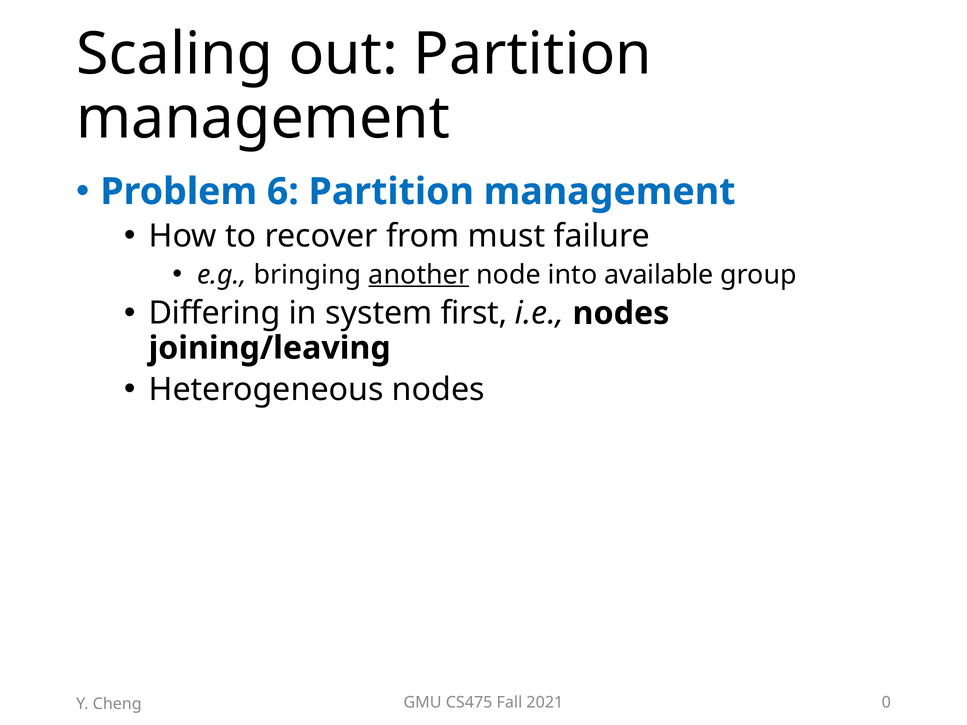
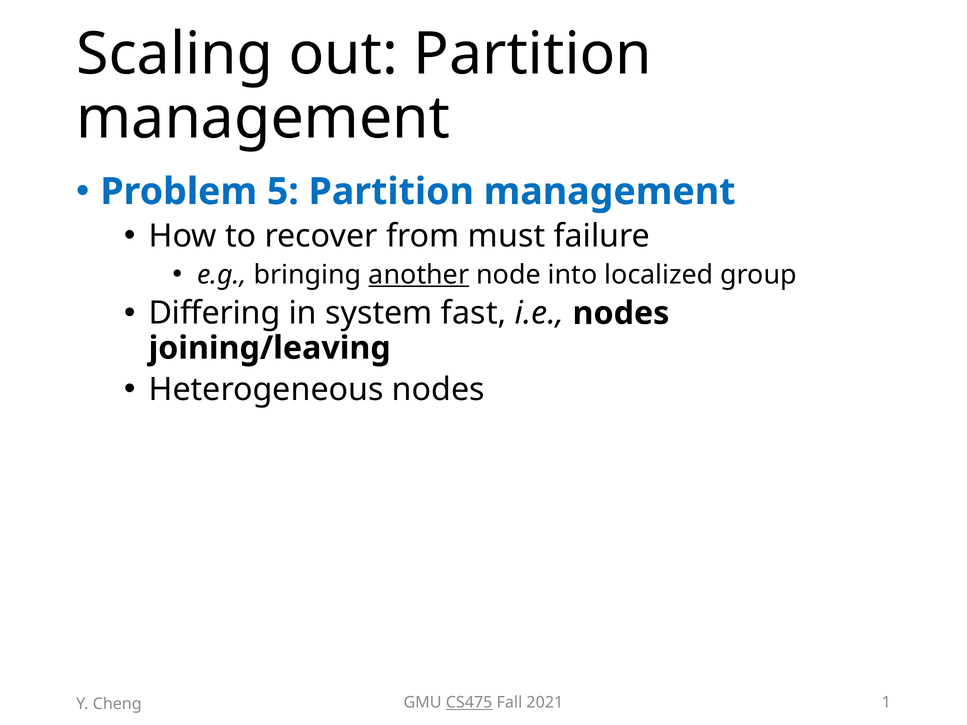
6: 6 -> 5
available: available -> localized
first: first -> fast
CS475 underline: none -> present
0: 0 -> 1
